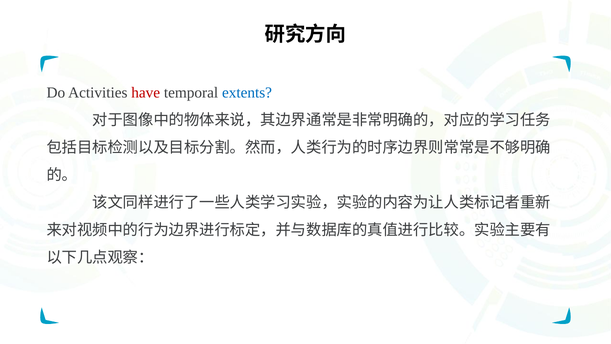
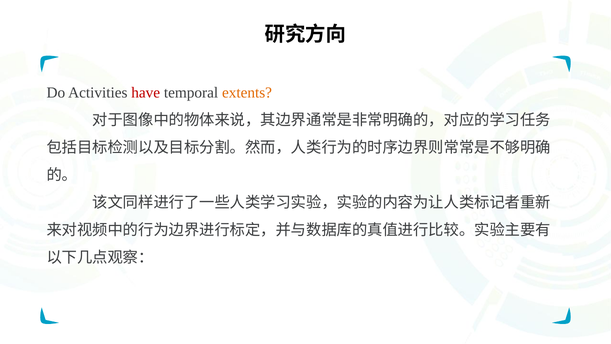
extents colour: blue -> orange
